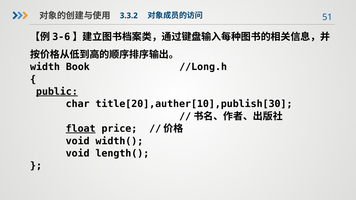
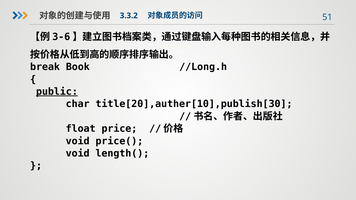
width: width -> break
float underline: present -> none
width(: width( -> price(
